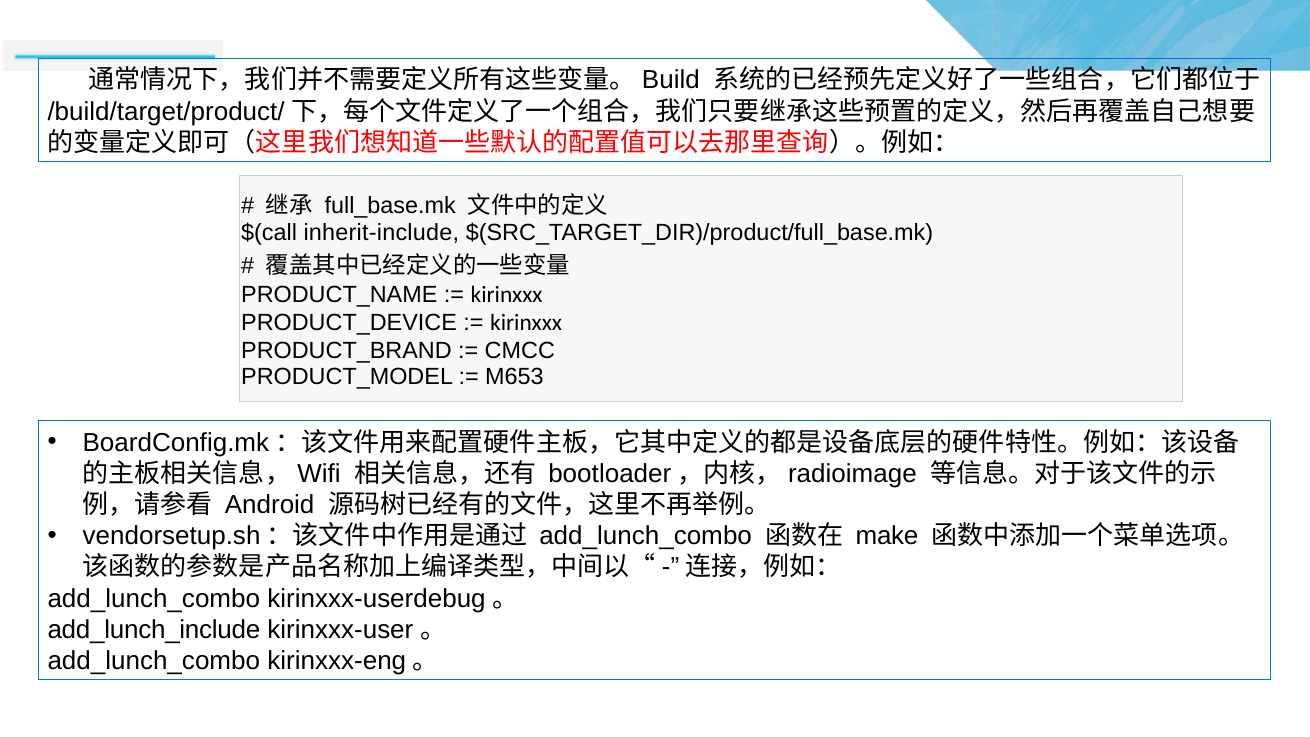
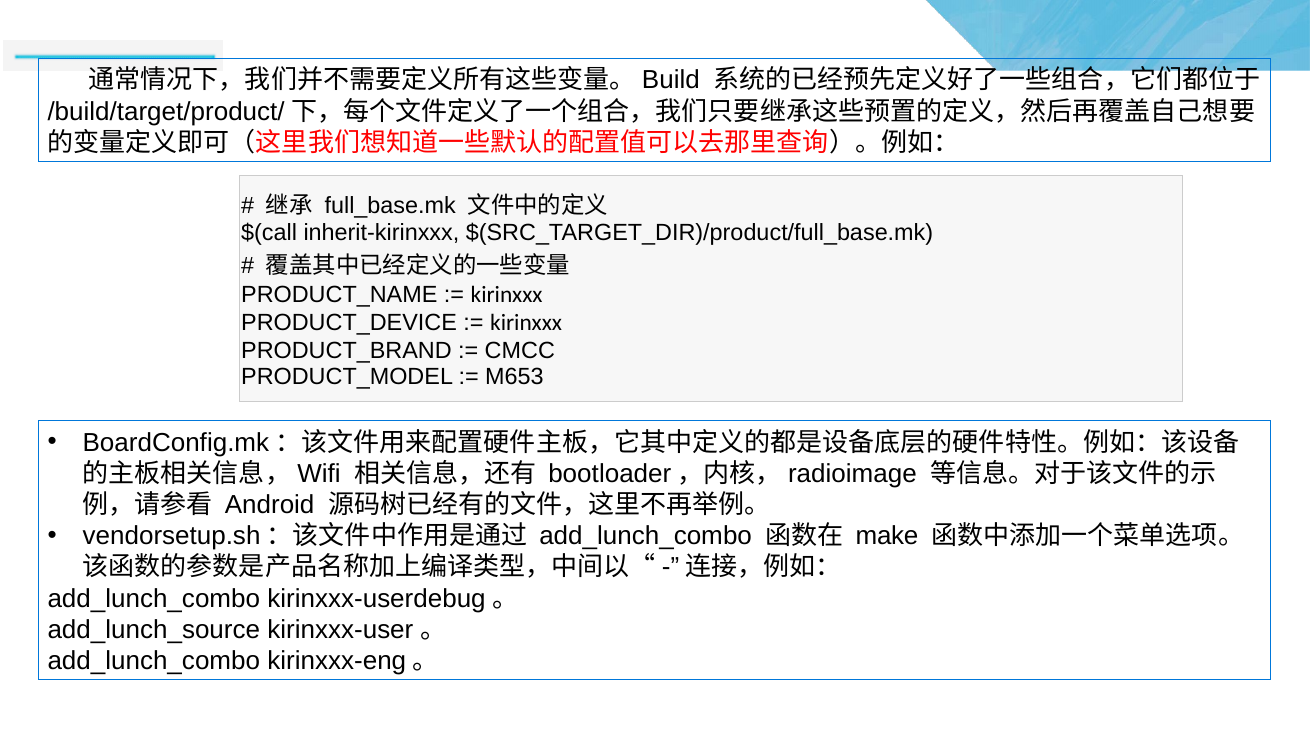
inherit-include: inherit-include -> inherit-kirinxxx
add_lunch_include: add_lunch_include -> add_lunch_source
